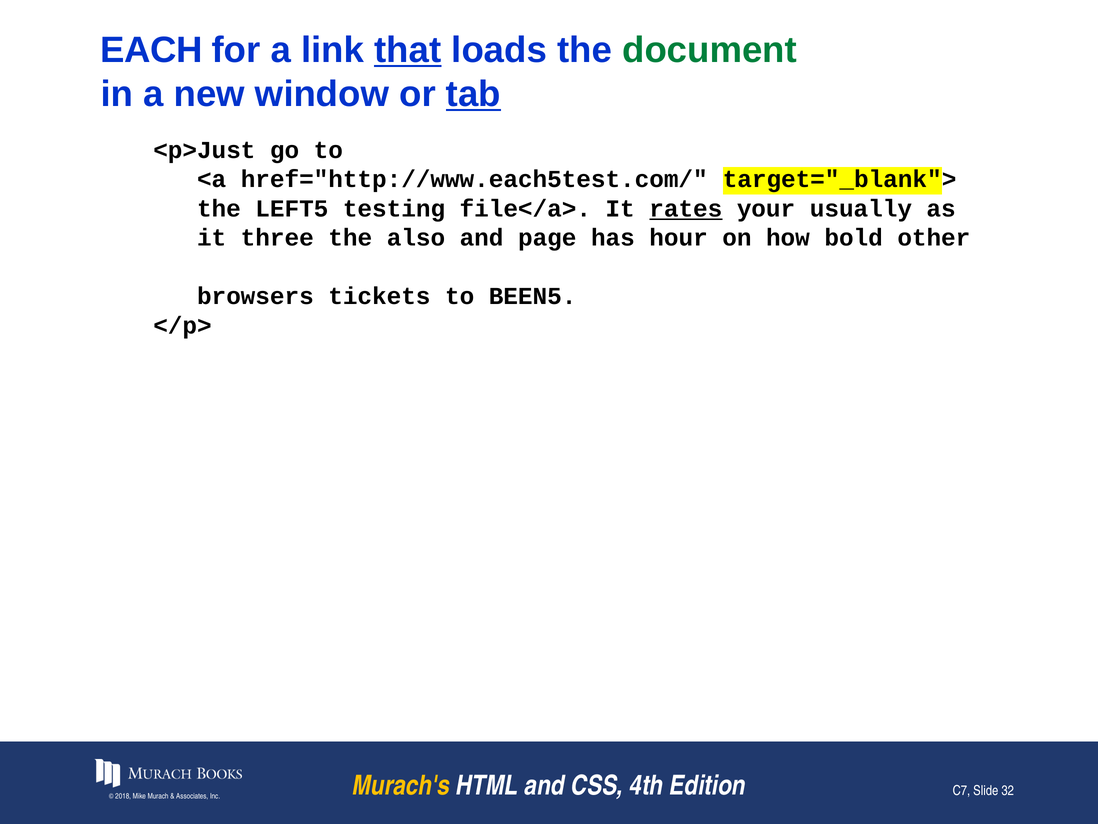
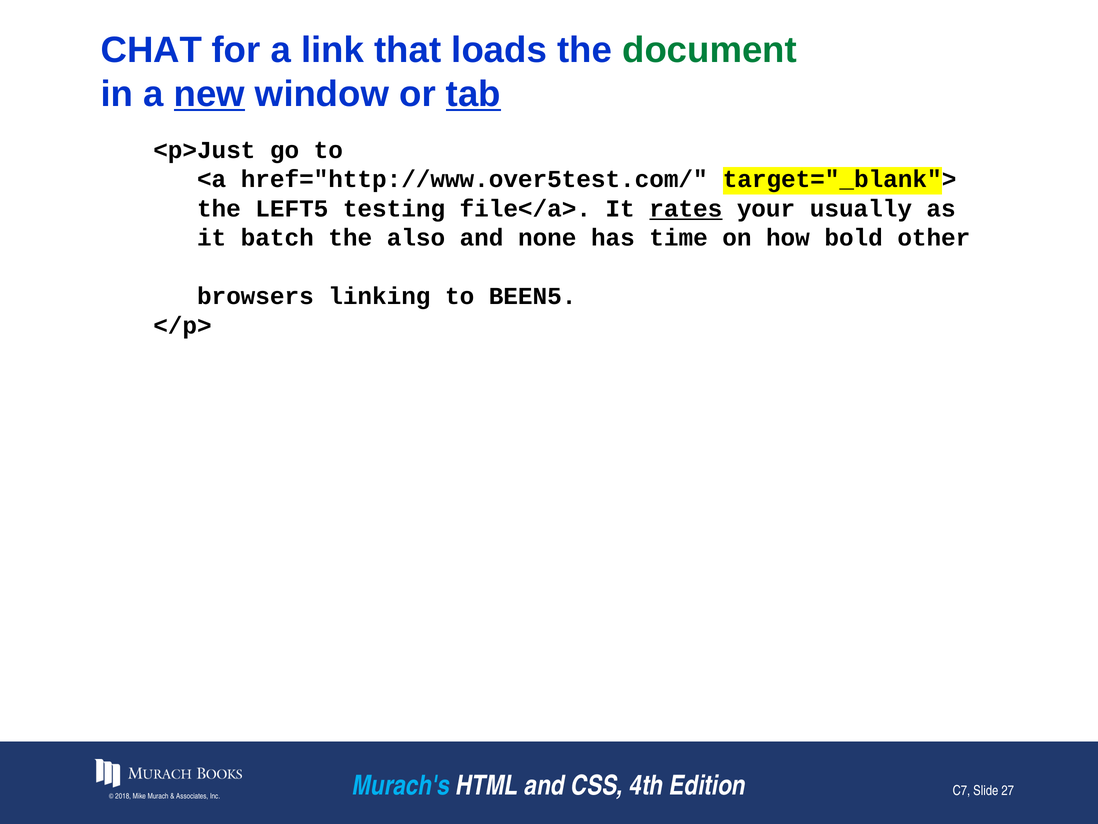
EACH: EACH -> CHAT
that underline: present -> none
new underline: none -> present
href="http://www.each5test.com/: href="http://www.each5test.com/ -> href="http://www.over5test.com/
three: three -> batch
page: page -> none
hour: hour -> time
tickets: tickets -> linking
Murach's colour: yellow -> light blue
32: 32 -> 27
